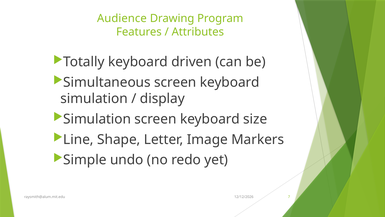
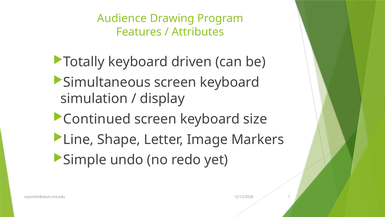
Simulation at (97, 119): Simulation -> Continued
